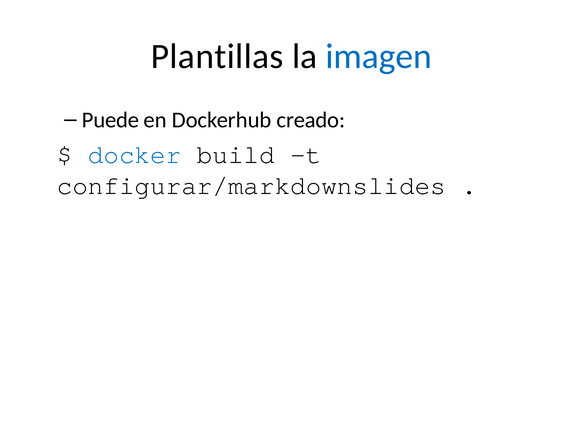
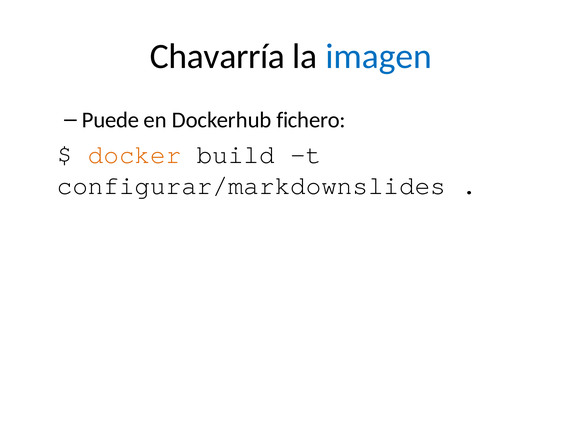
Plantillas: Plantillas -> Chavarría
creado: creado -> fichero
docker colour: blue -> orange
